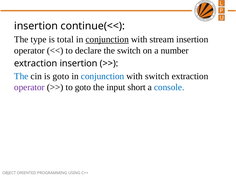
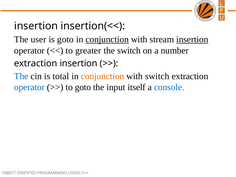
continue(<<: continue(<< -> insertion(<<
type: type -> user
is total: total -> goto
insertion at (192, 39) underline: none -> present
declare: declare -> greater
is goto: goto -> total
conjunction at (103, 76) colour: blue -> orange
operator at (29, 87) colour: purple -> blue
short: short -> itself
